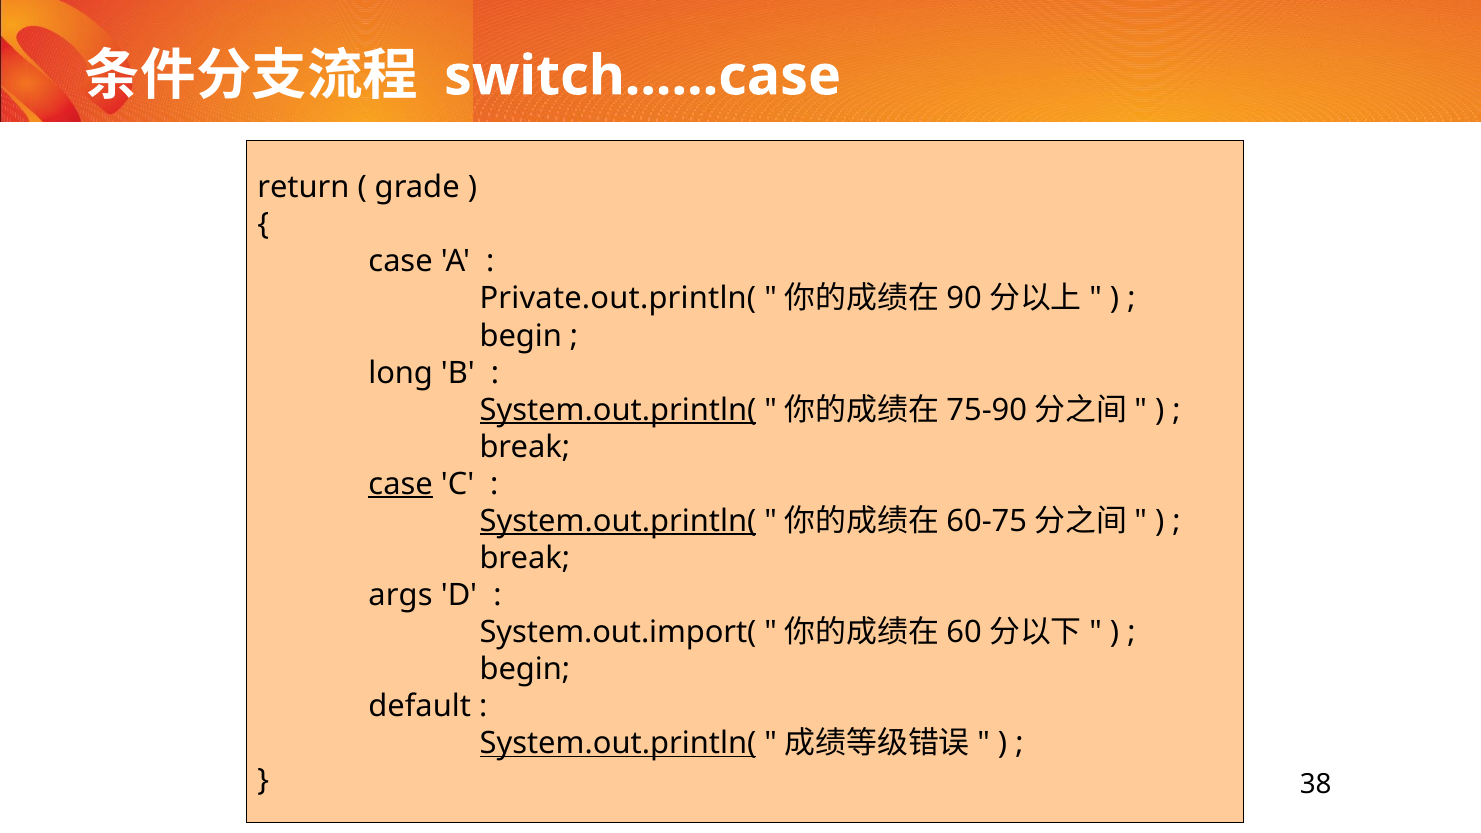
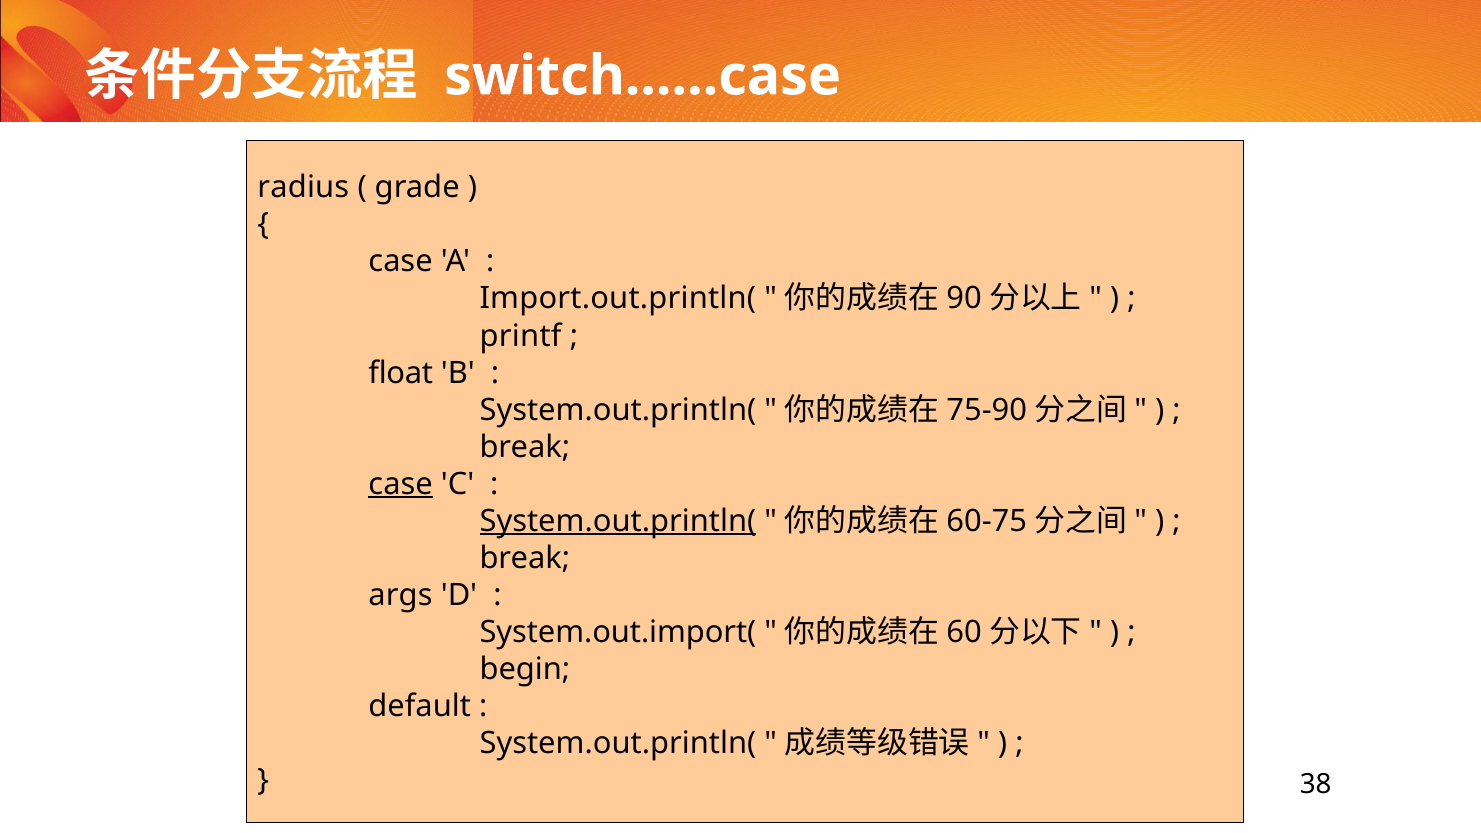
return: return -> radius
Private.out.println(: Private.out.println( -> Import.out.println(
begin at (521, 336): begin -> printf
long: long -> float
System.out.println( at (618, 410) underline: present -> none
System.out.println( at (618, 743) underline: present -> none
